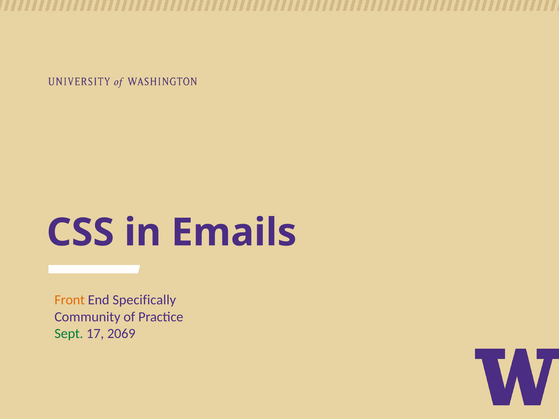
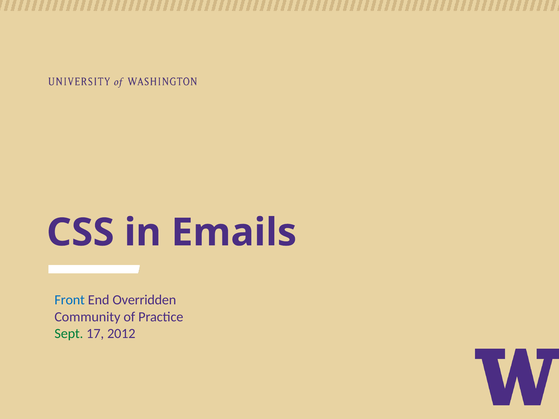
Front colour: orange -> blue
Specifically: Specifically -> Overridden
2069: 2069 -> 2012
